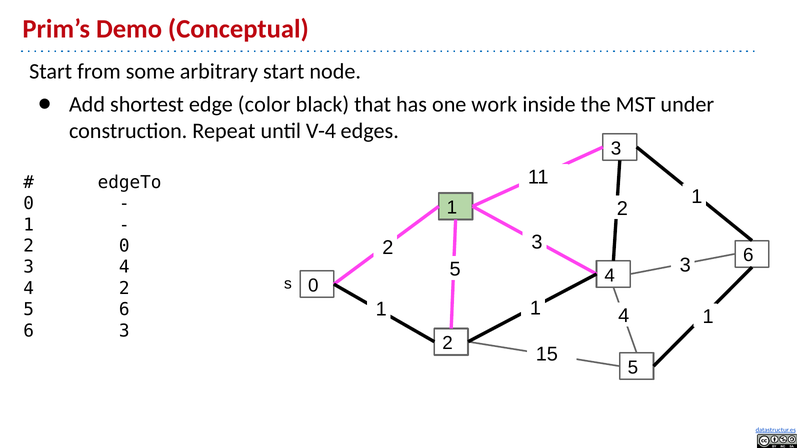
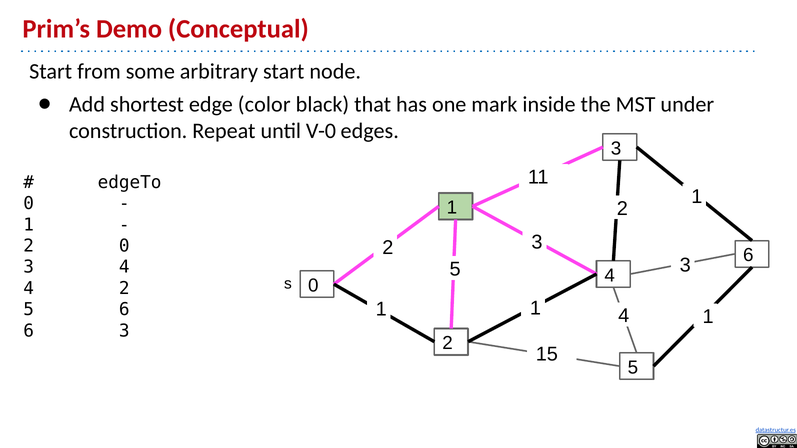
work: work -> mark
V-4: V-4 -> V-0
